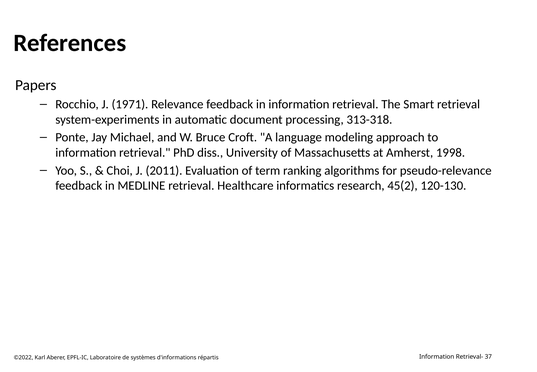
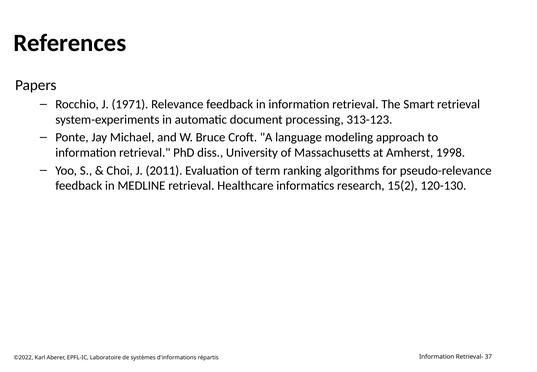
313-318: 313-318 -> 313-123
45(2: 45(2 -> 15(2
